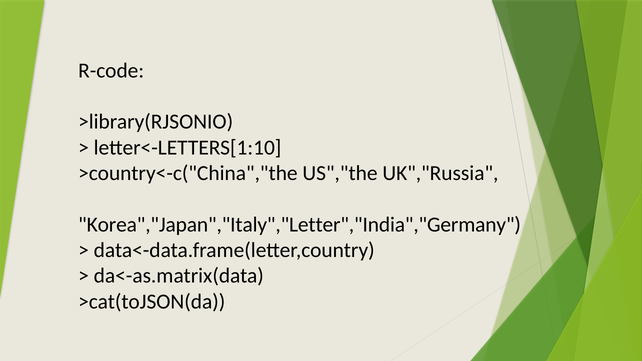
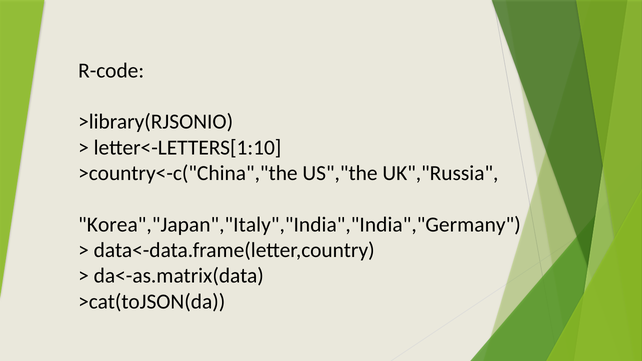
Korea","Japan","Italy","Letter","India","Germany: Korea","Japan","Italy","Letter","India","Germany -> Korea","Japan","Italy","India","India","Germany
